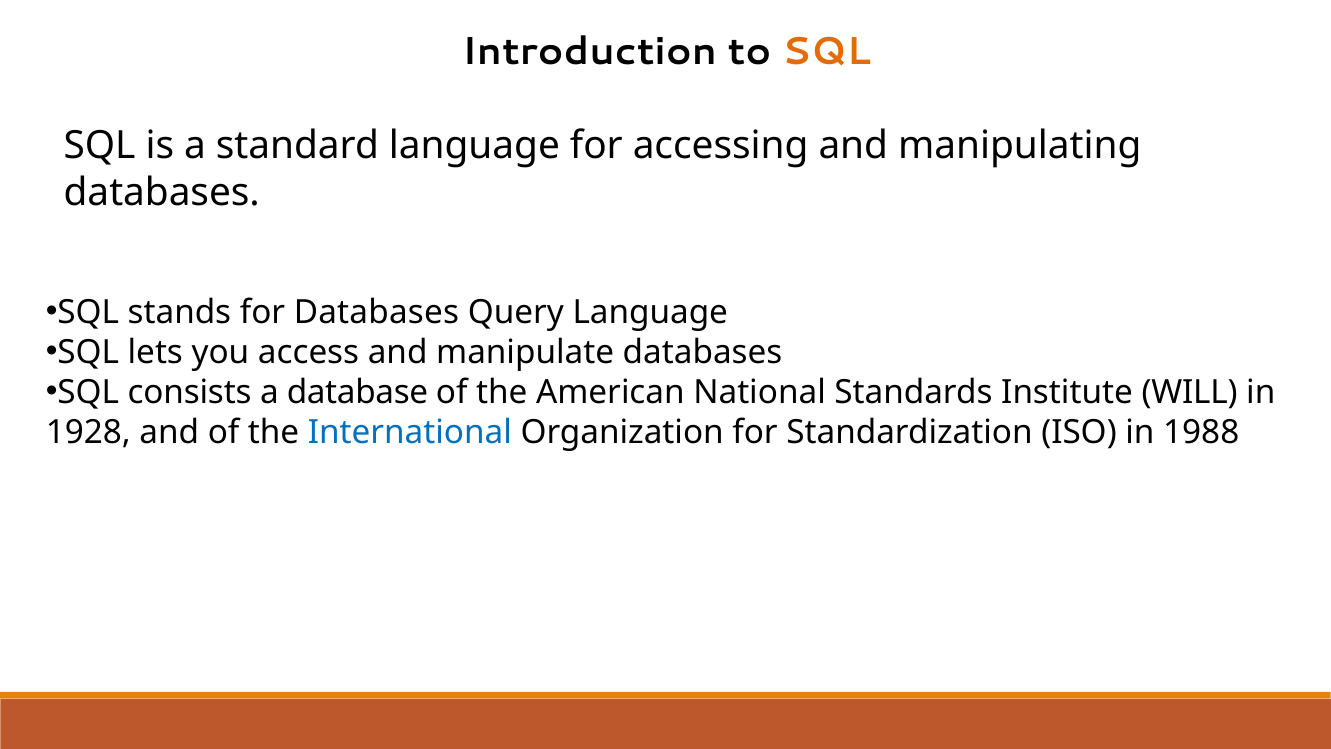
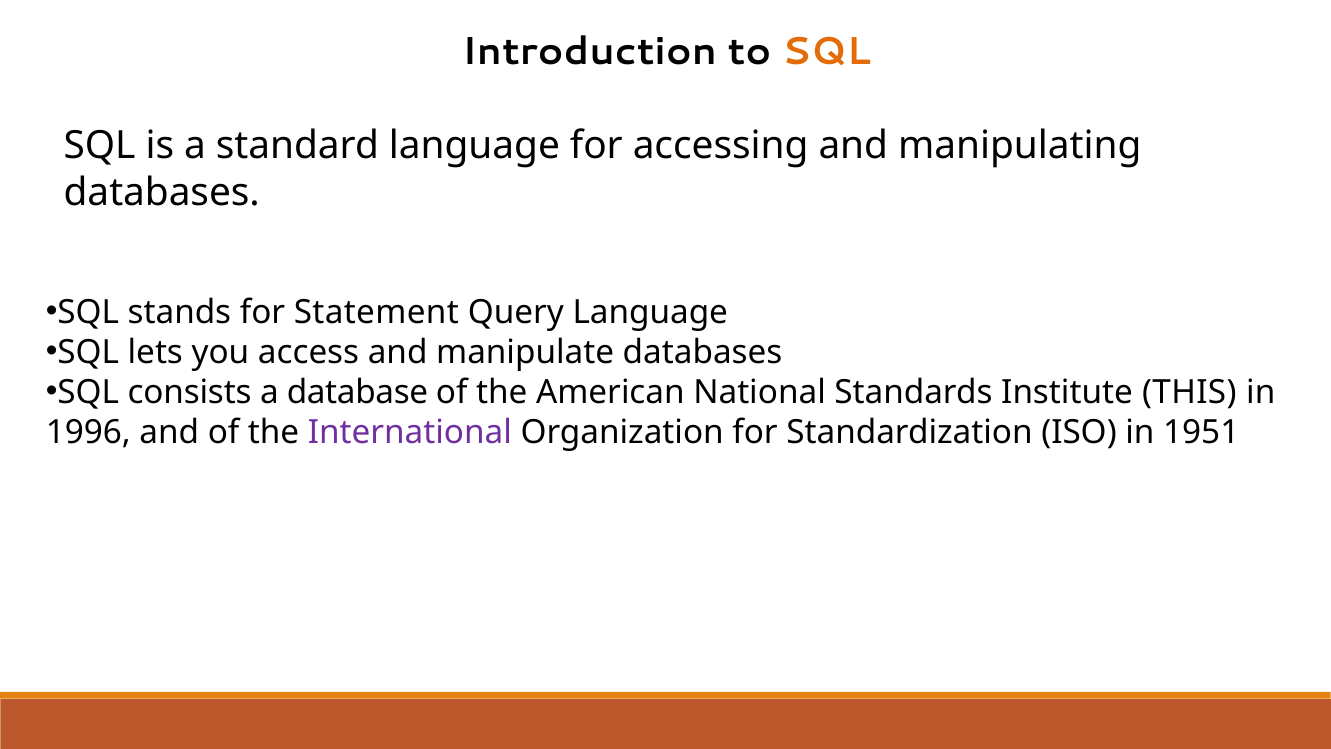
for Databases: Databases -> Statement
WILL: WILL -> THIS
1928: 1928 -> 1996
International colour: blue -> purple
1988: 1988 -> 1951
